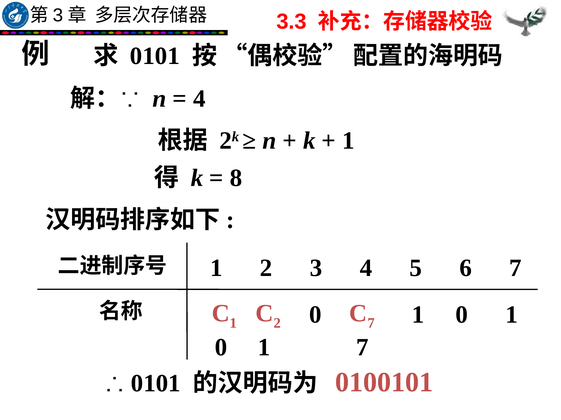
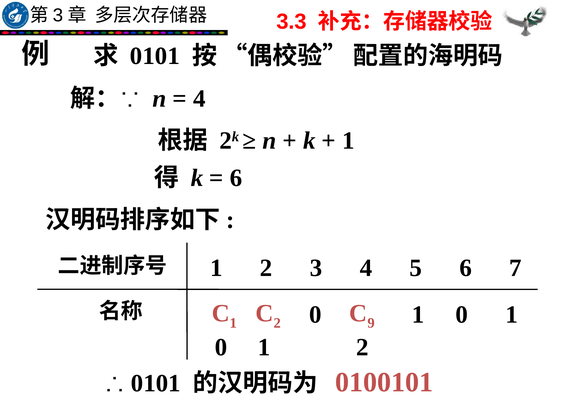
8 at (236, 178): 8 -> 6
7 at (371, 324): 7 -> 9
7 at (362, 348): 7 -> 2
